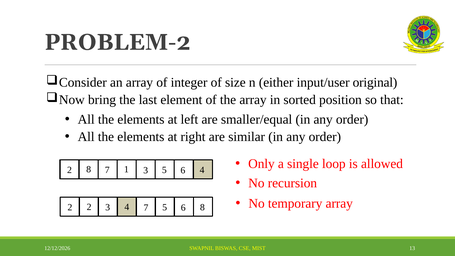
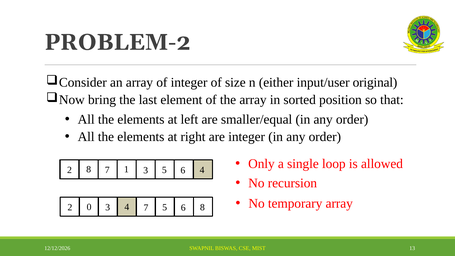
are similar: similar -> integer
2 2: 2 -> 0
